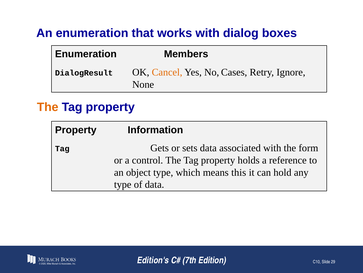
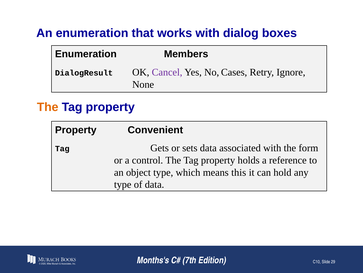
Cancel colour: orange -> purple
Information: Information -> Convenient
Edition's: Edition's -> Months's
